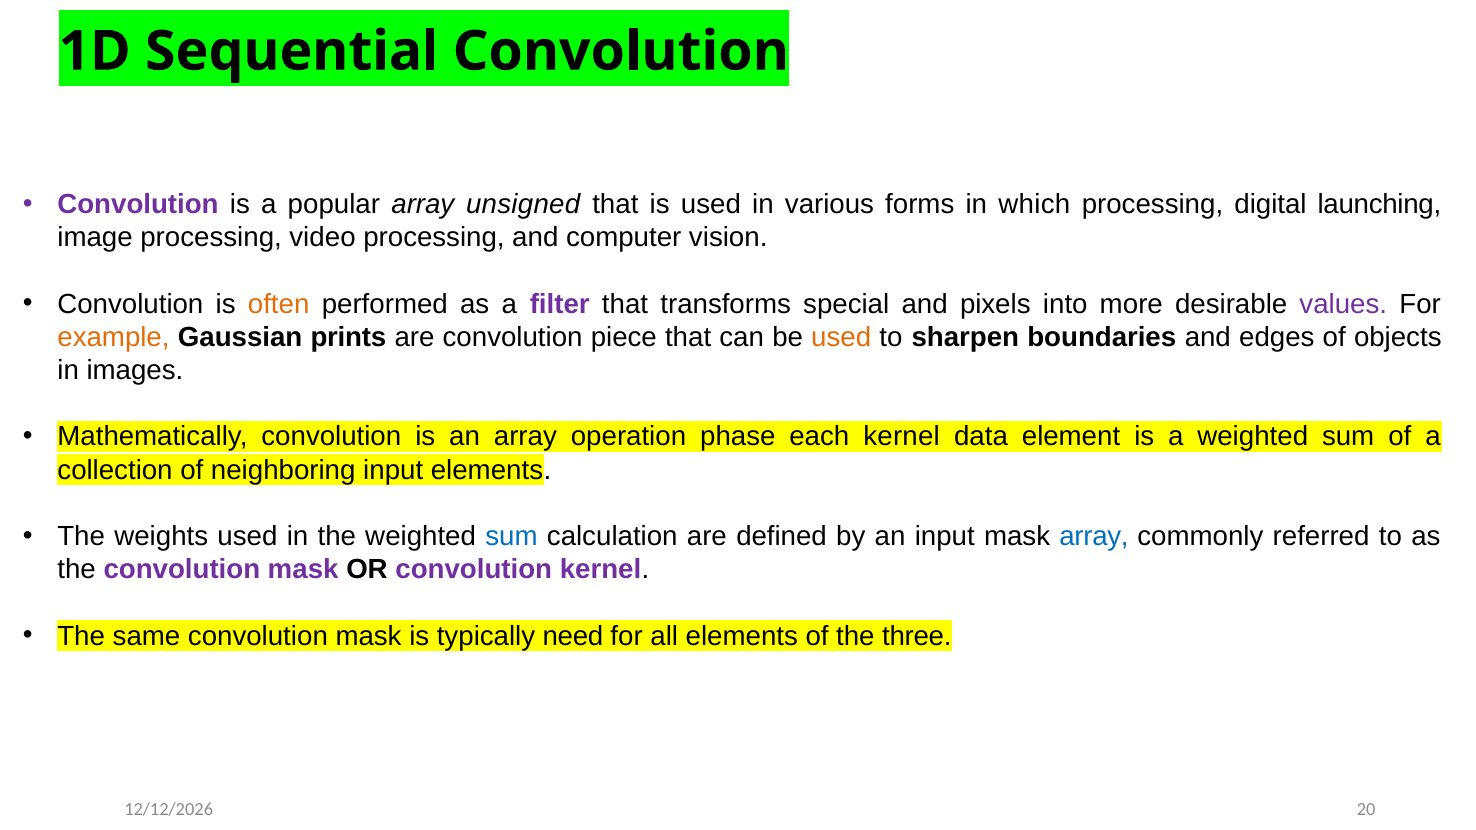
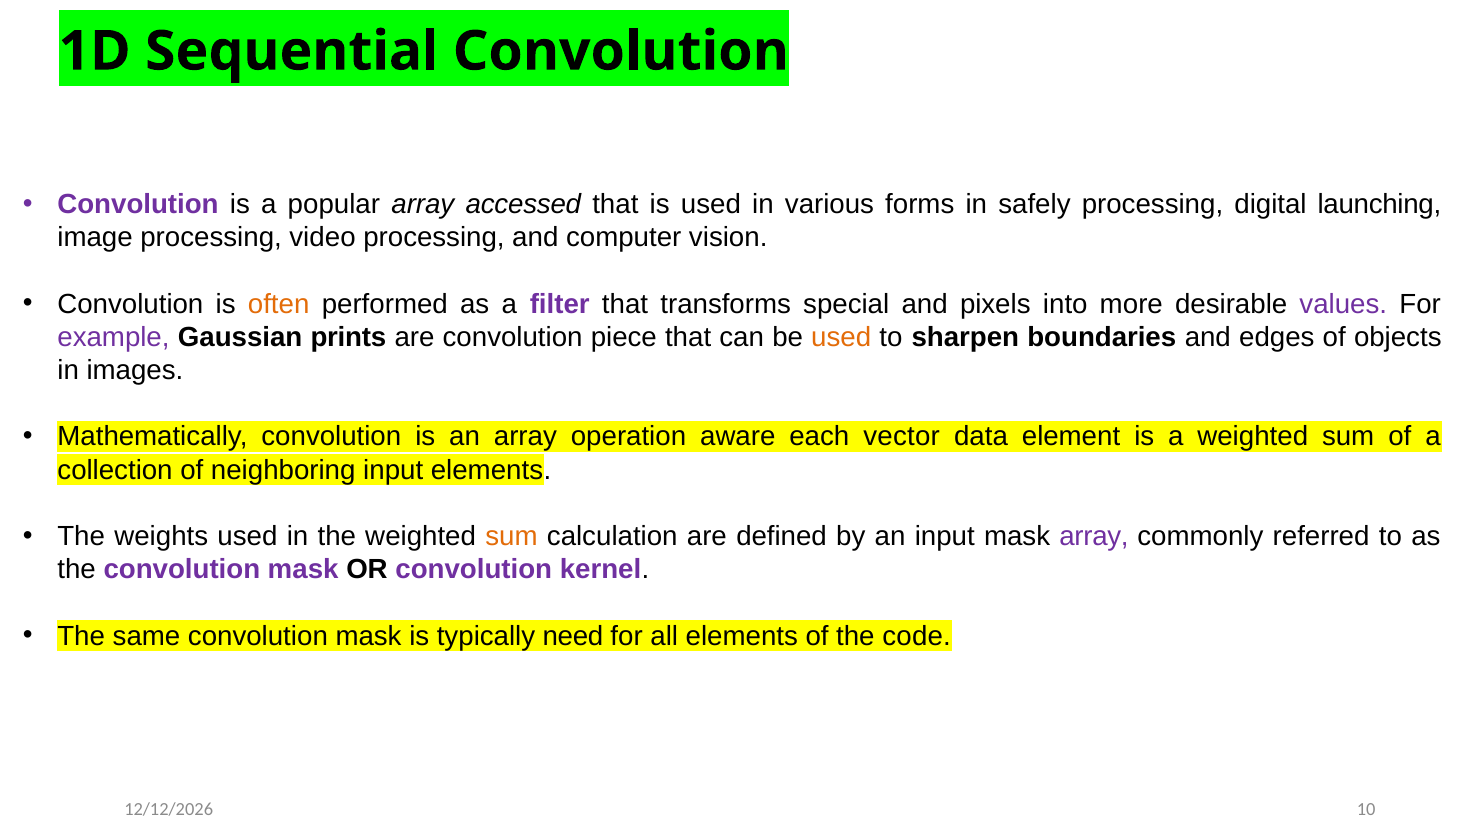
unsigned: unsigned -> accessed
which: which -> safely
example colour: orange -> purple
phase: phase -> aware
each kernel: kernel -> vector
sum at (512, 537) colour: blue -> orange
array at (1094, 537) colour: blue -> purple
three: three -> code
20: 20 -> 10
